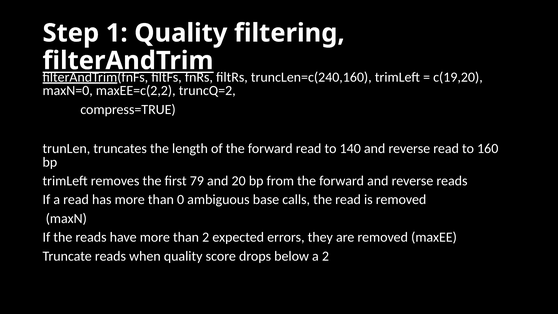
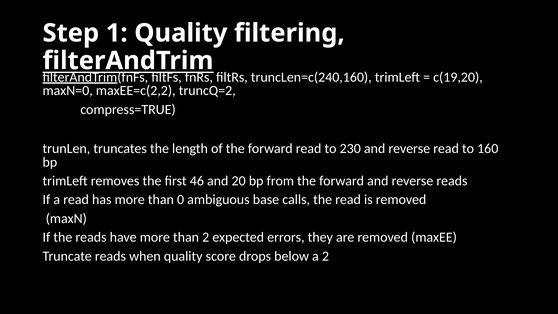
140: 140 -> 230
79: 79 -> 46
